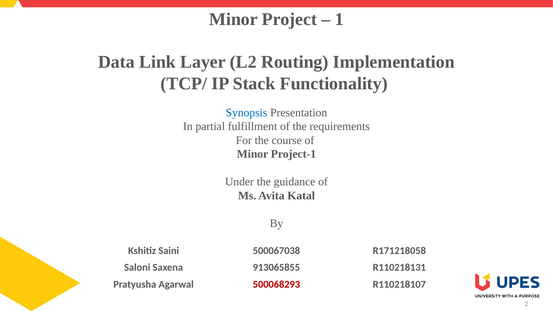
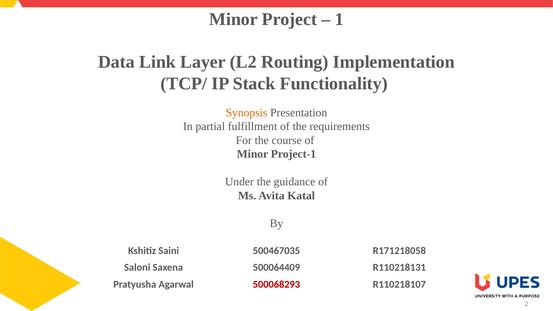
Synopsis colour: blue -> orange
500067038: 500067038 -> 500467035
913065855: 913065855 -> 500064409
